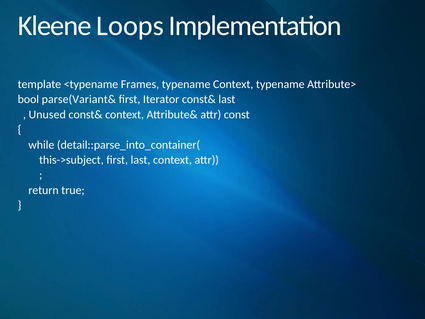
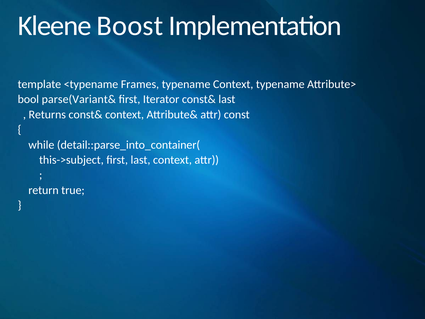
Loops: Loops -> Boost
Unused: Unused -> Returns
